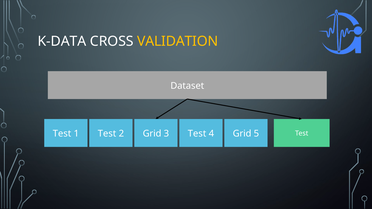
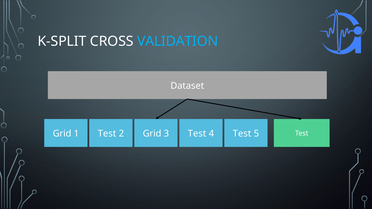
K-DATA: K-DATA -> K-SPLIT
VALIDATION colour: yellow -> light blue
Test at (62, 134): Test -> Grid
4 Grid: Grid -> Test
